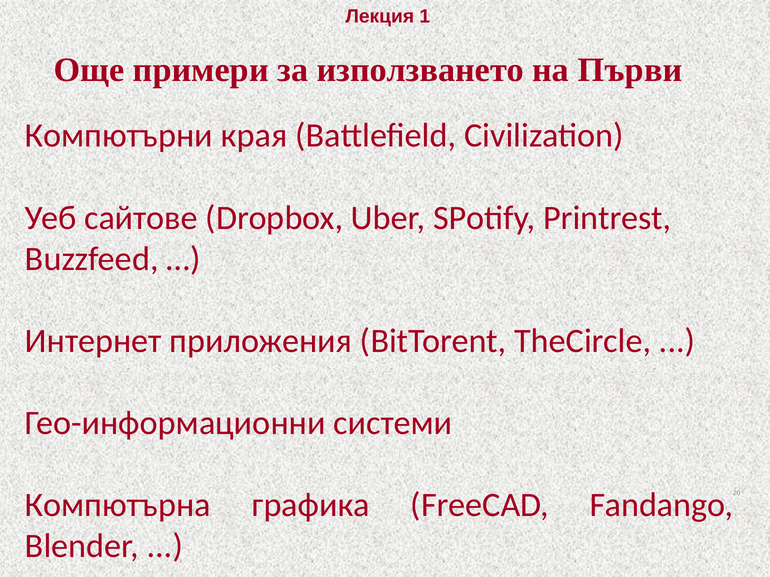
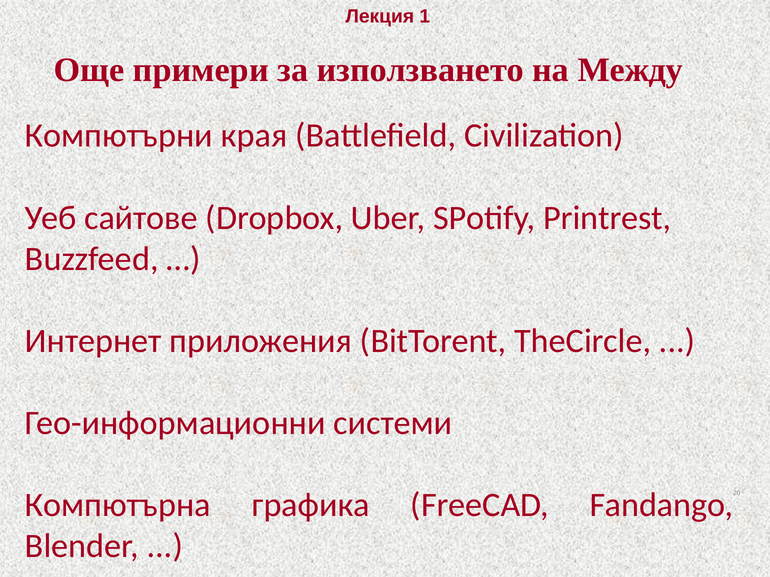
Първи: Първи -> Между
